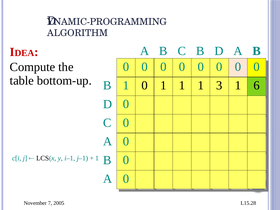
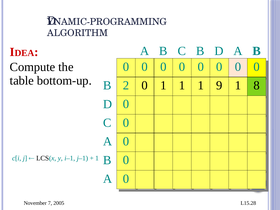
B 1: 1 -> 2
3: 3 -> 9
6: 6 -> 8
